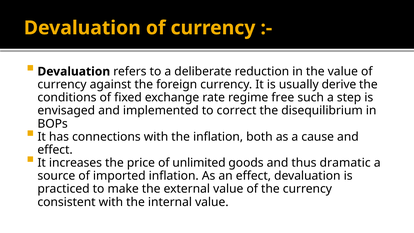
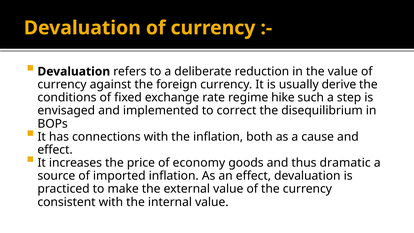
free: free -> hike
unlimited: unlimited -> economy
